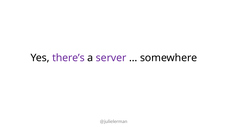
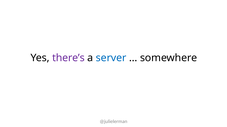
server colour: purple -> blue
